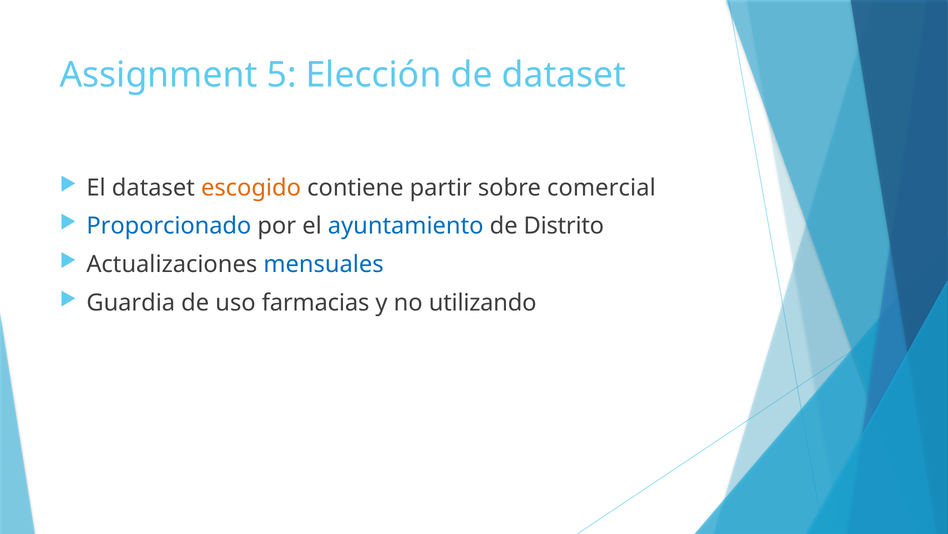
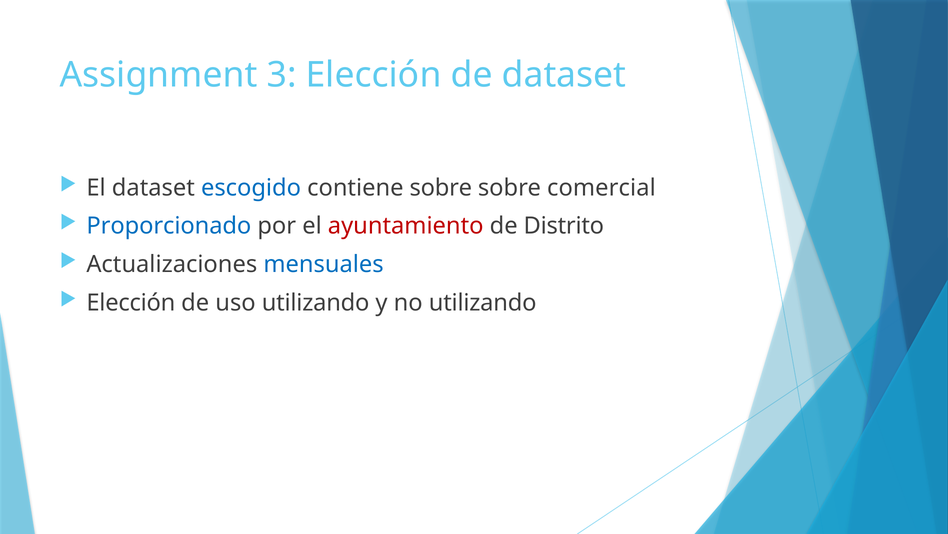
5: 5 -> 3
escogido colour: orange -> blue
contiene partir: partir -> sobre
ayuntamiento colour: blue -> red
Guardia at (131, 302): Guardia -> Elección
uso farmacias: farmacias -> utilizando
